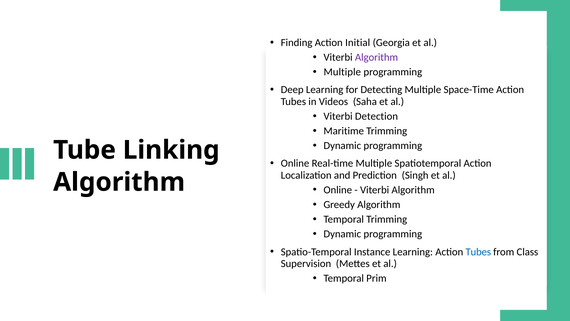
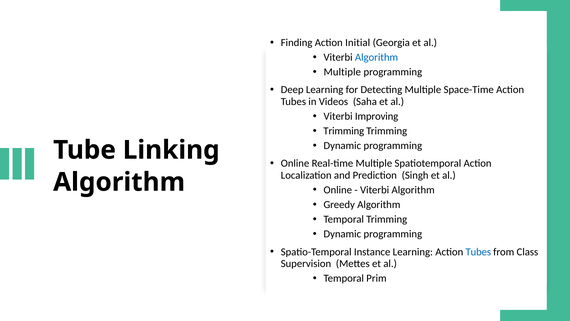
Algorithm at (377, 57) colour: purple -> blue
Detection: Detection -> Improving
Maritime at (344, 131): Maritime -> Trimming
